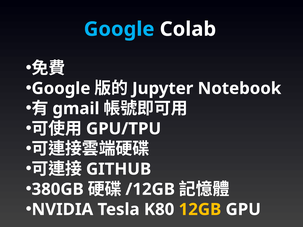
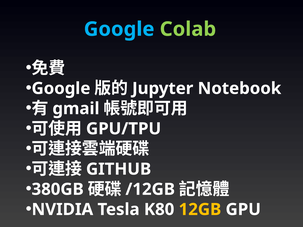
Colab colour: white -> light green
